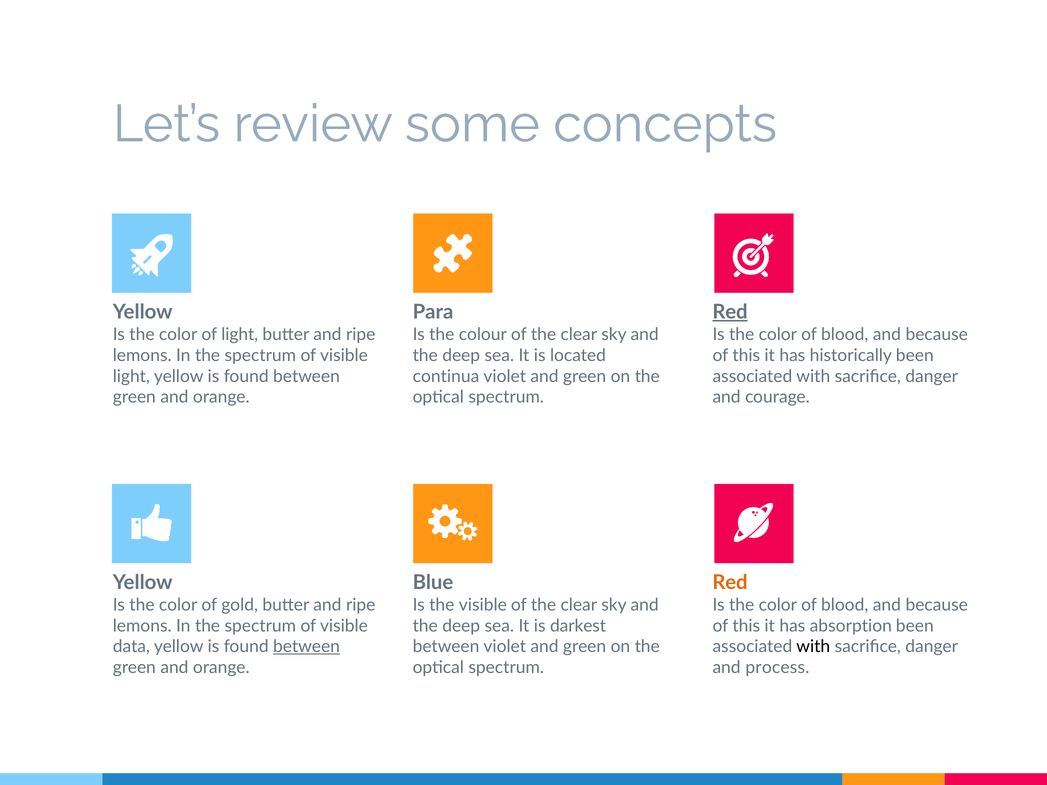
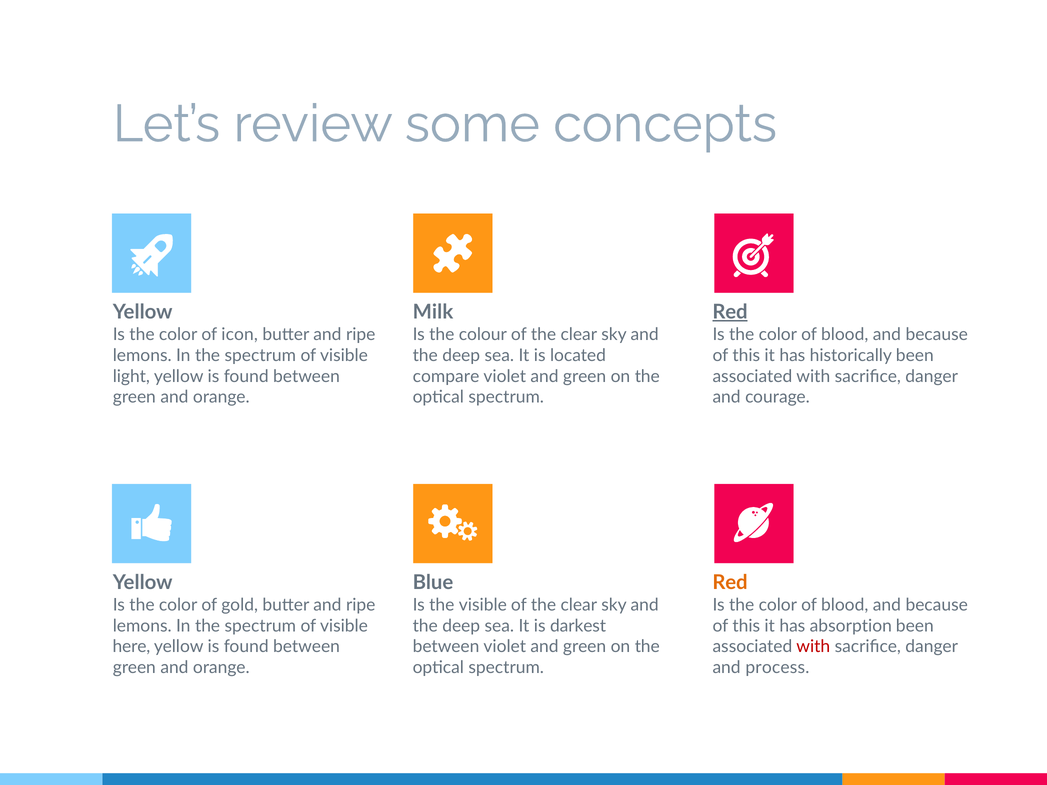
Para: Para -> Milk
of light: light -> icon
continua: continua -> compare
data: data -> here
between at (306, 647) underline: present -> none
with at (813, 647) colour: black -> red
